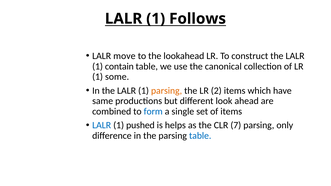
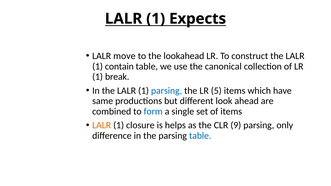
Follows: Follows -> Expects
some: some -> break
parsing at (167, 91) colour: orange -> blue
2: 2 -> 5
LALR at (102, 125) colour: blue -> orange
pushed: pushed -> closure
7: 7 -> 9
